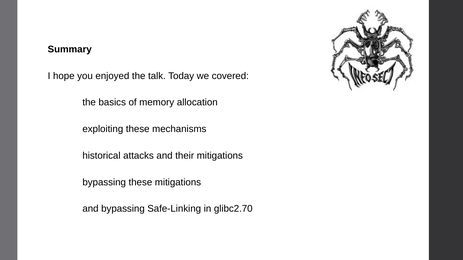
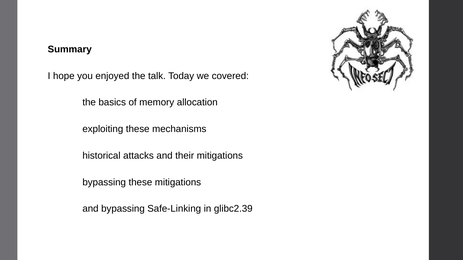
glibc2.70: glibc2.70 -> glibc2.39
